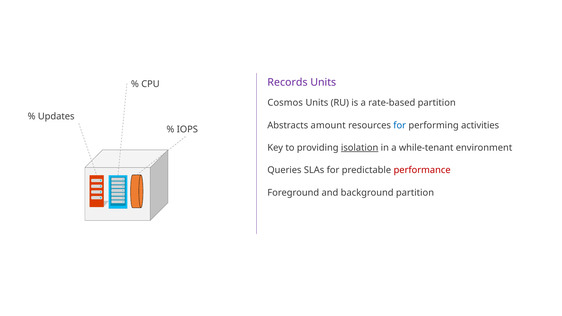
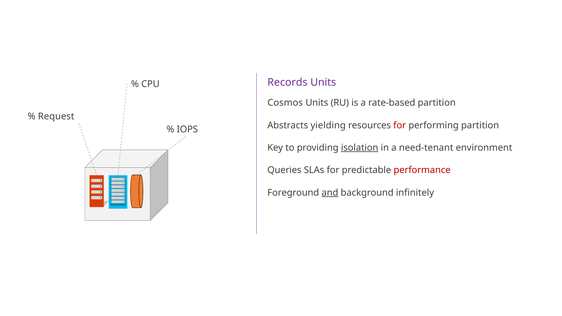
Updates: Updates -> Request
amount: amount -> yielding
for at (400, 125) colour: blue -> red
performing activities: activities -> partition
while-tenant: while-tenant -> need-tenant
and underline: none -> present
background partition: partition -> infinitely
